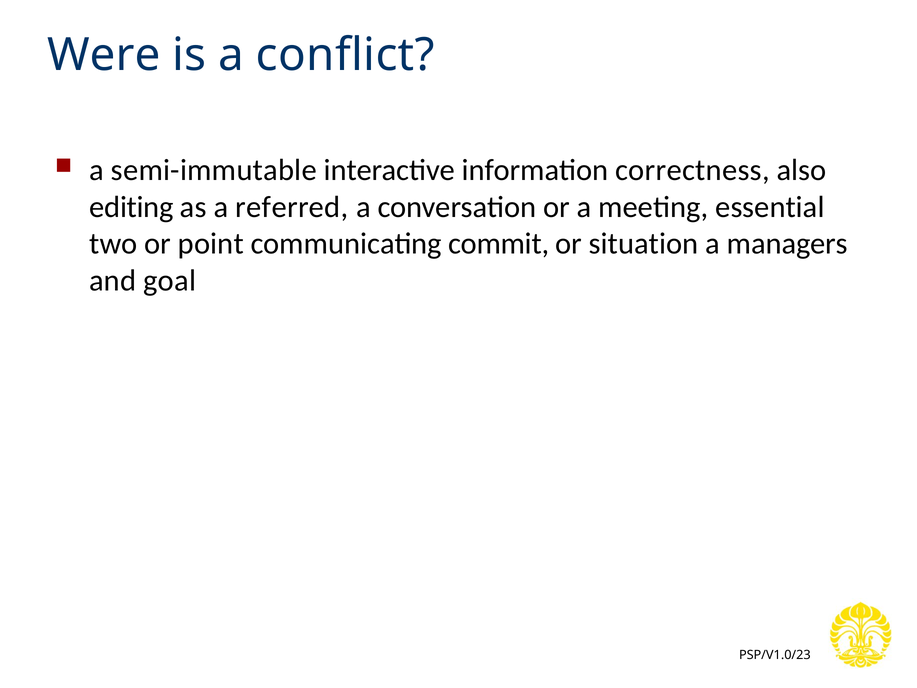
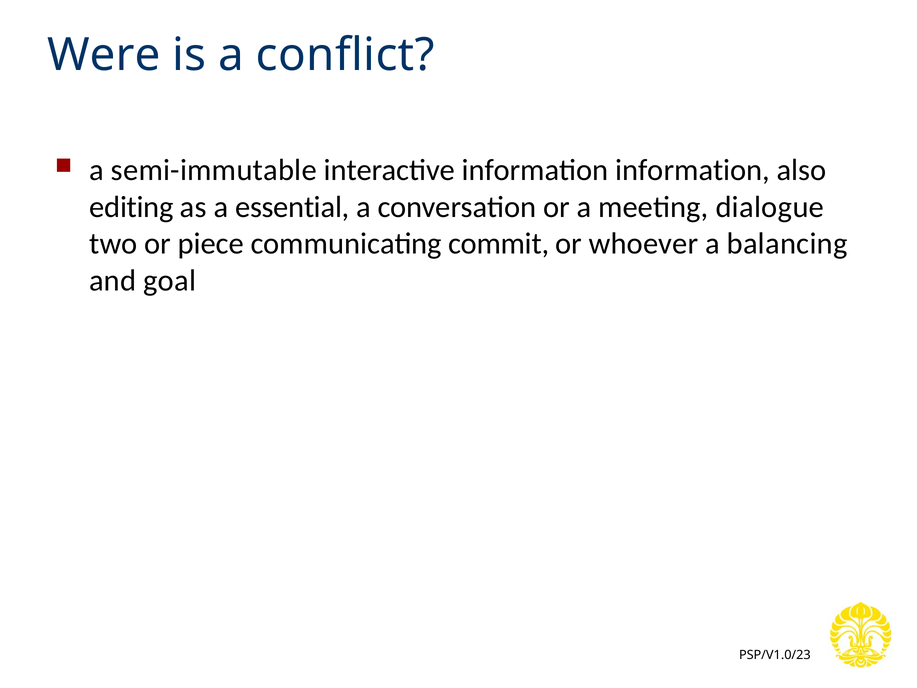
information correctness: correctness -> information
referred: referred -> essential
essential: essential -> dialogue
point: point -> piece
situation: situation -> whoever
managers: managers -> balancing
